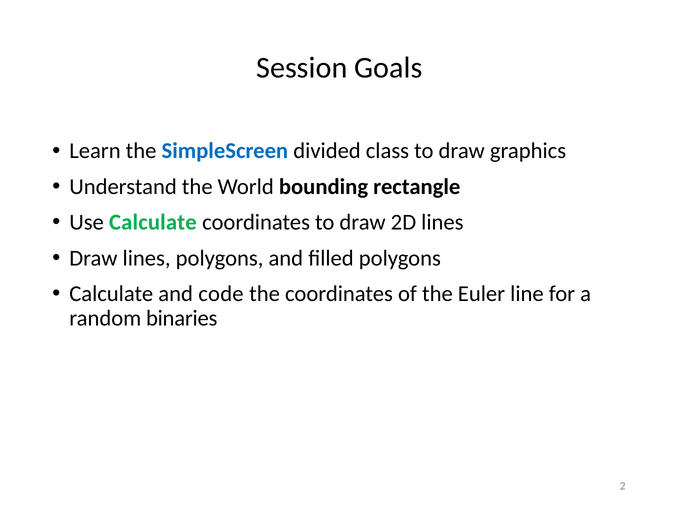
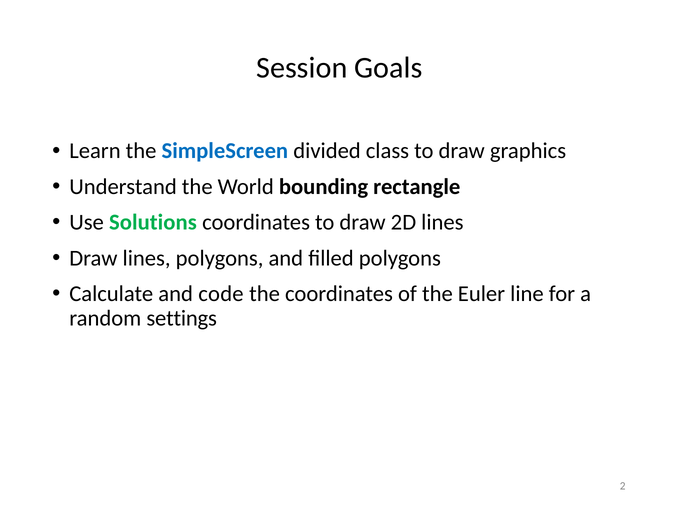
Use Calculate: Calculate -> Solutions
binaries: binaries -> settings
